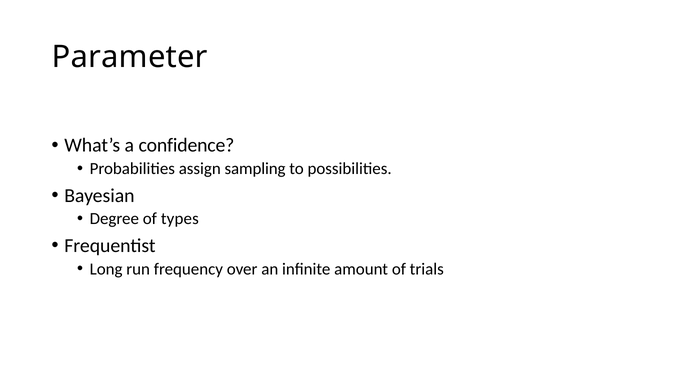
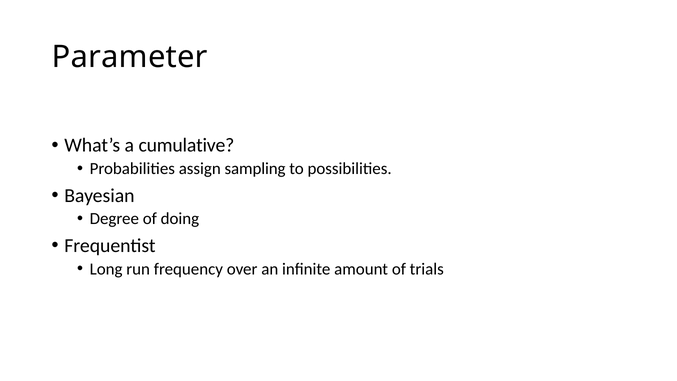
confidence: confidence -> cumulative
types: types -> doing
